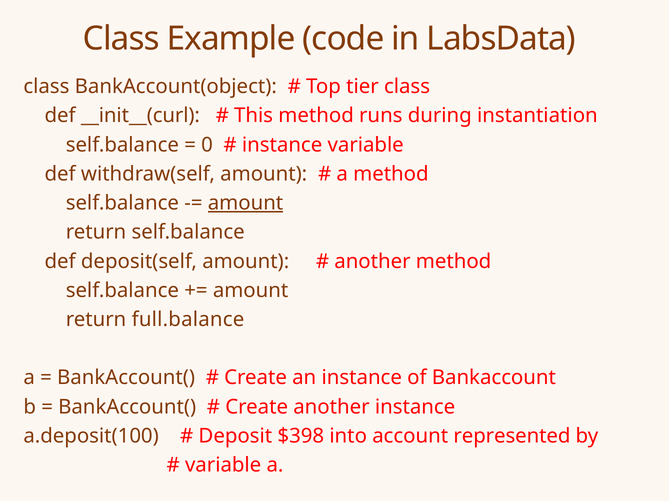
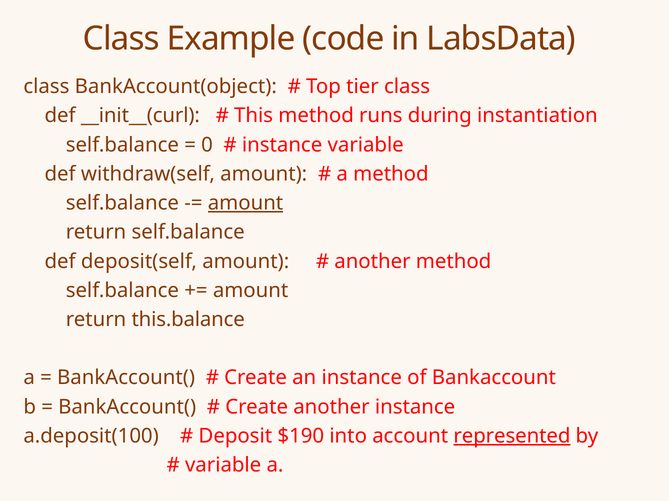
full.balance: full.balance -> this.balance
$398: $398 -> $190
represented underline: none -> present
